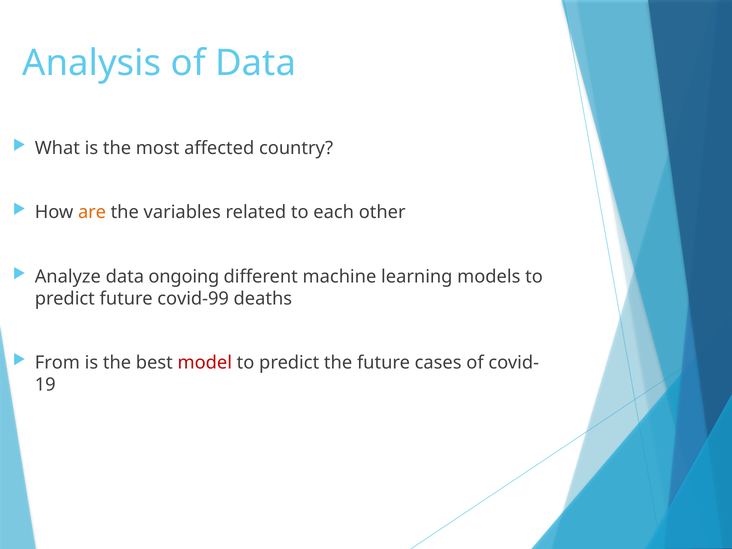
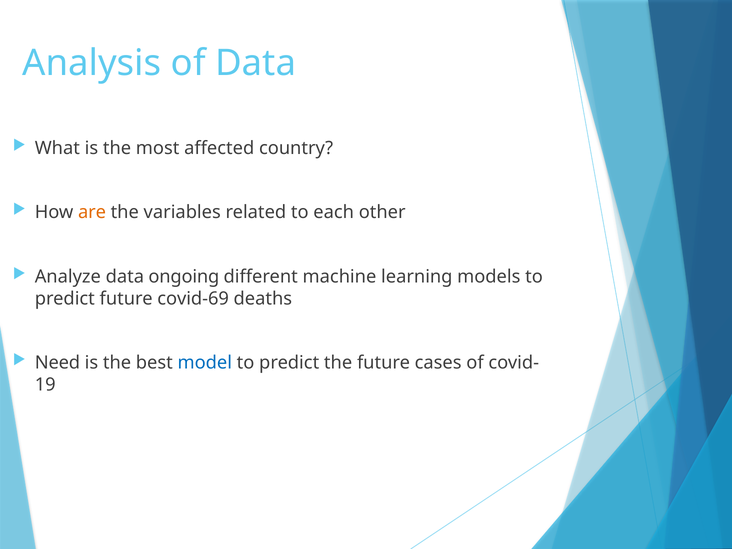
covid-99: covid-99 -> covid-69
From: From -> Need
model colour: red -> blue
